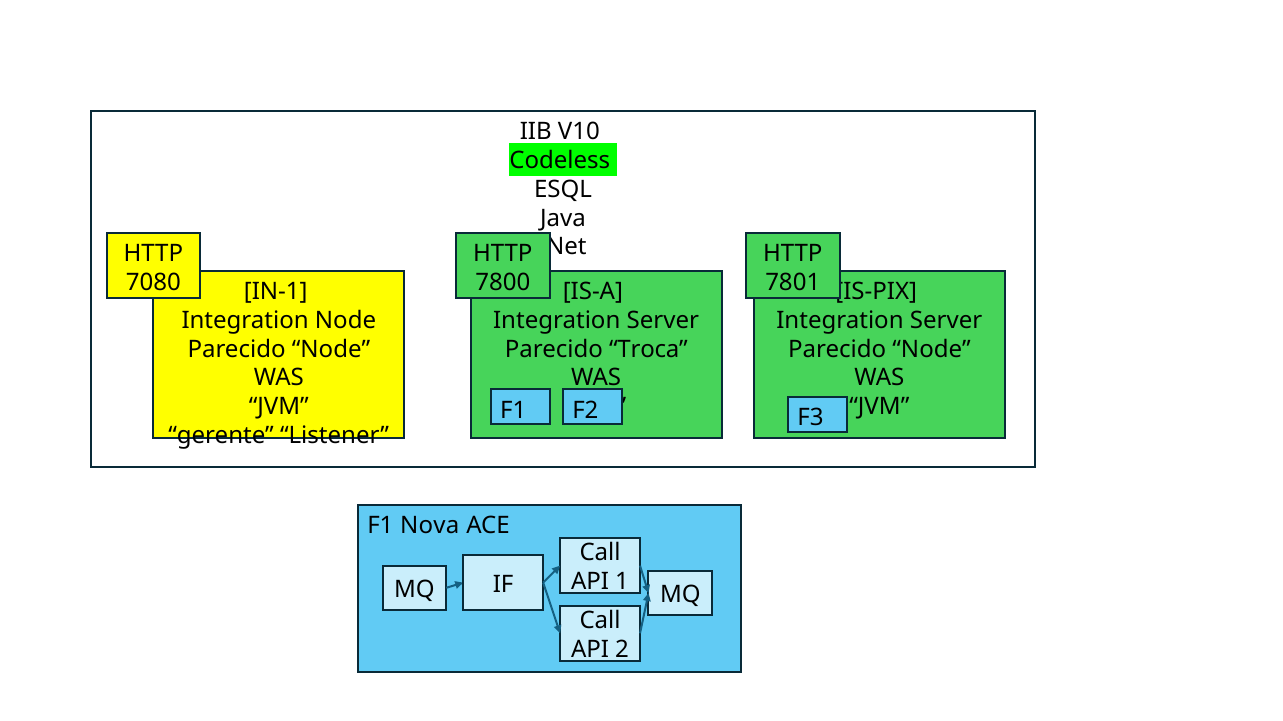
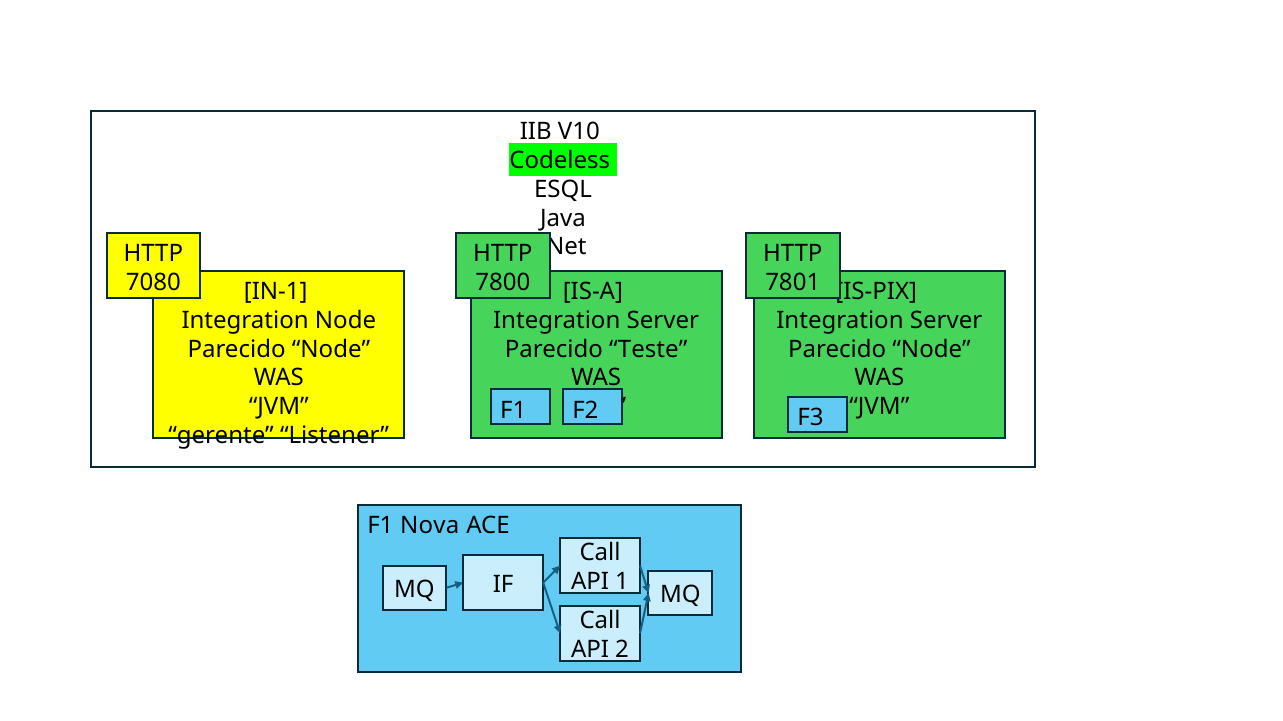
Troca: Troca -> Teste
